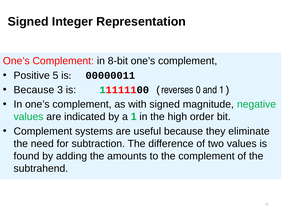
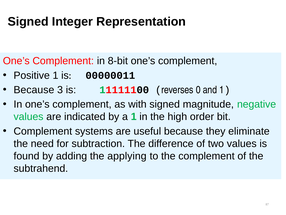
Positive 5: 5 -> 1
amounts: amounts -> applying
